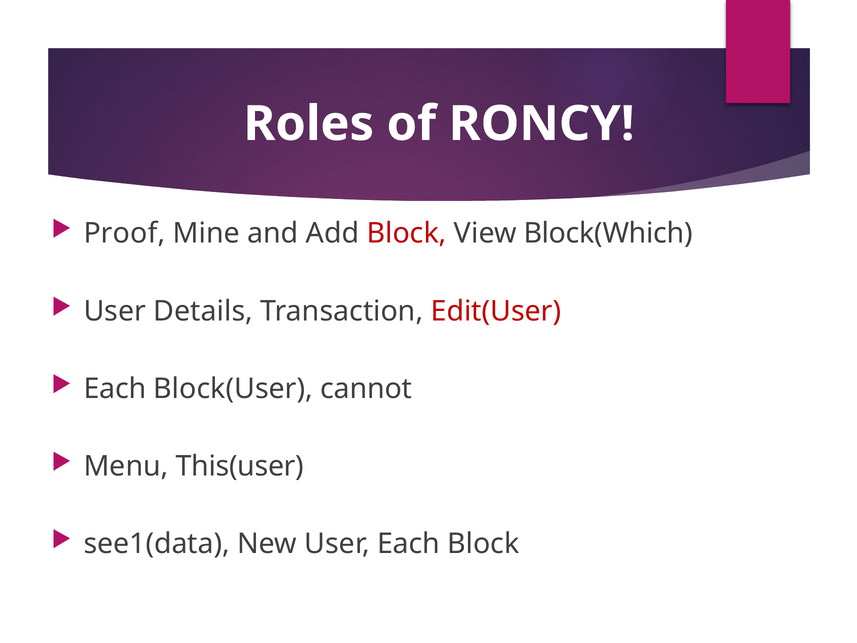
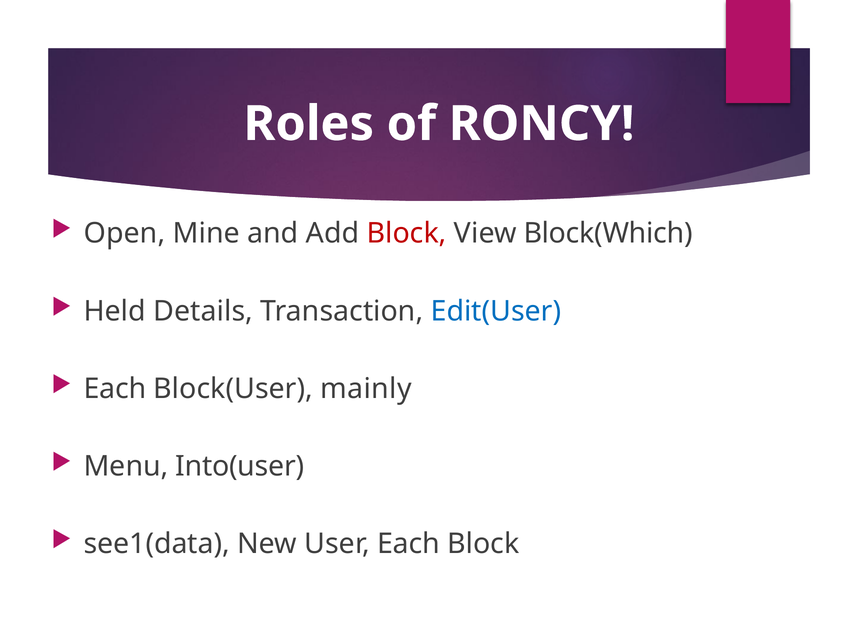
Proof: Proof -> Open
User at (115, 311): User -> Held
Edit(User colour: red -> blue
cannot: cannot -> mainly
This(user: This(user -> Into(user
